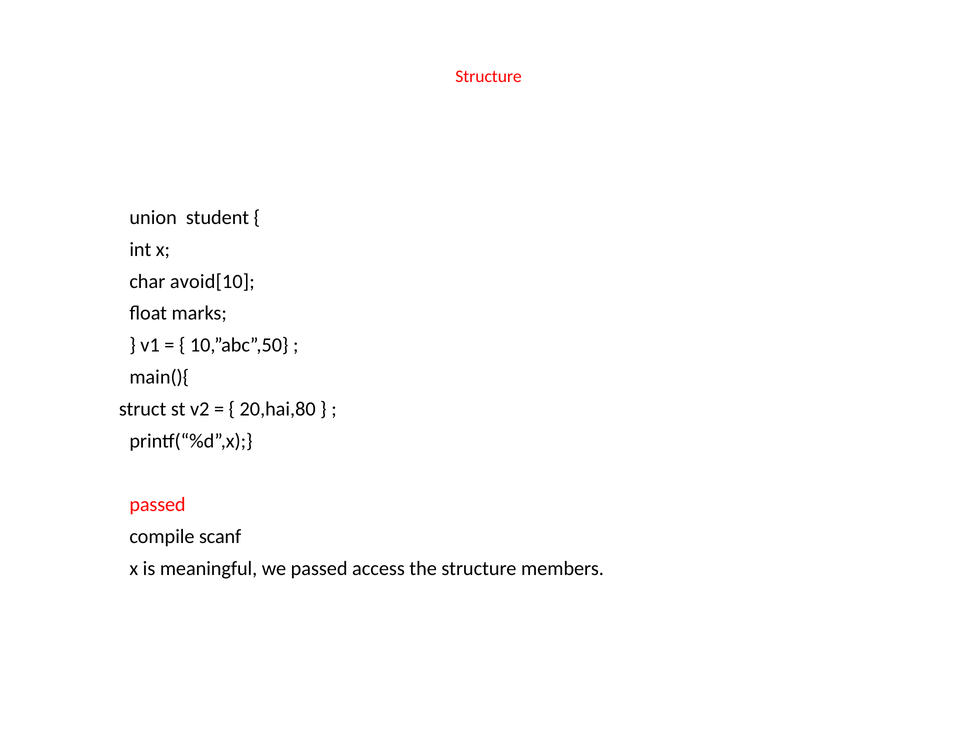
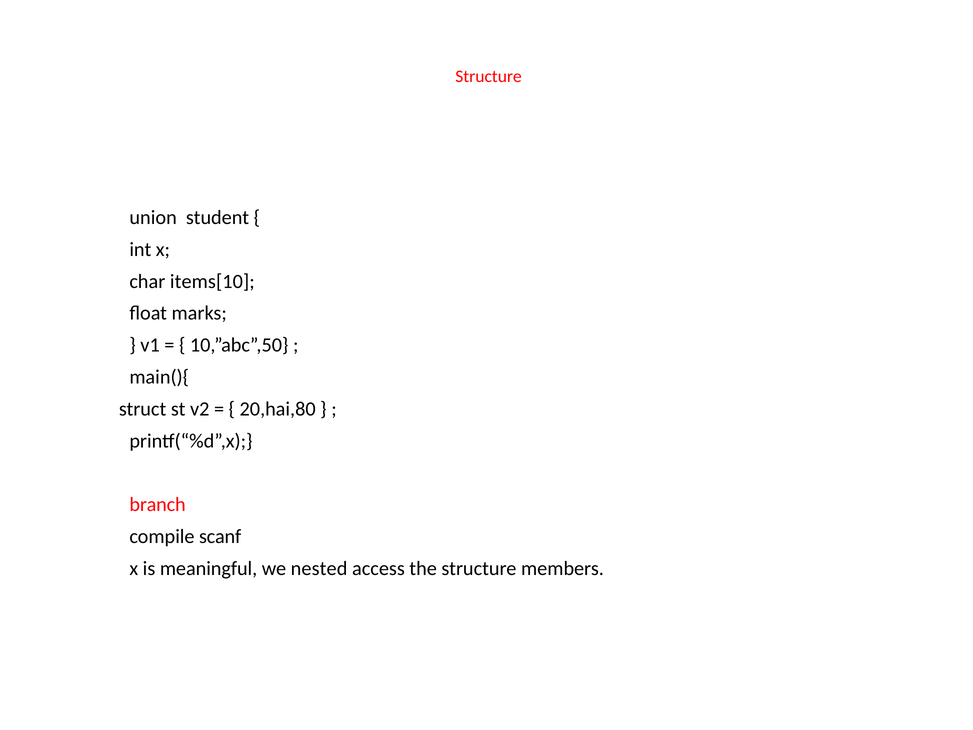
avoid[10: avoid[10 -> items[10
passed at (158, 505): passed -> branch
we passed: passed -> nested
